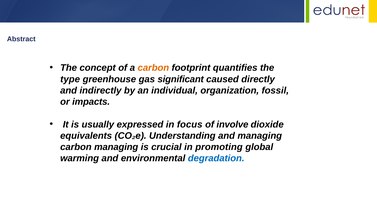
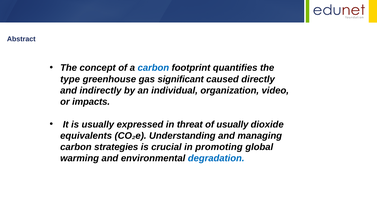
carbon at (153, 68) colour: orange -> blue
fossil: fossil -> video
focus: focus -> threat
of involve: involve -> usually
carbon managing: managing -> strategies
